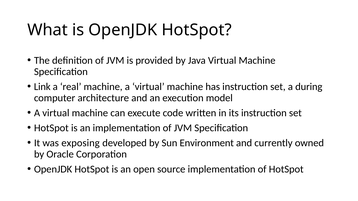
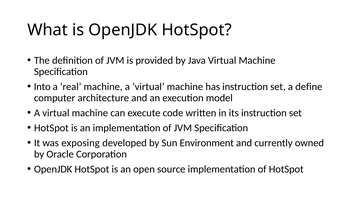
Link: Link -> Into
during: during -> define
